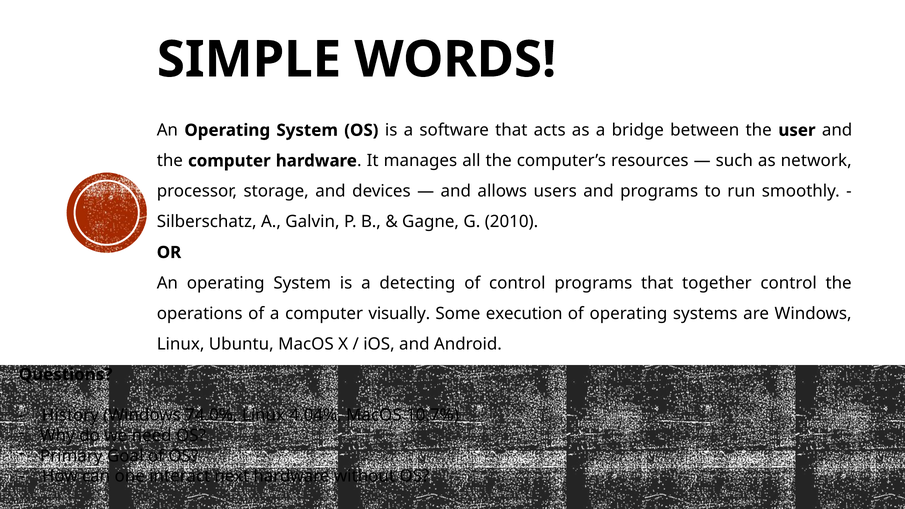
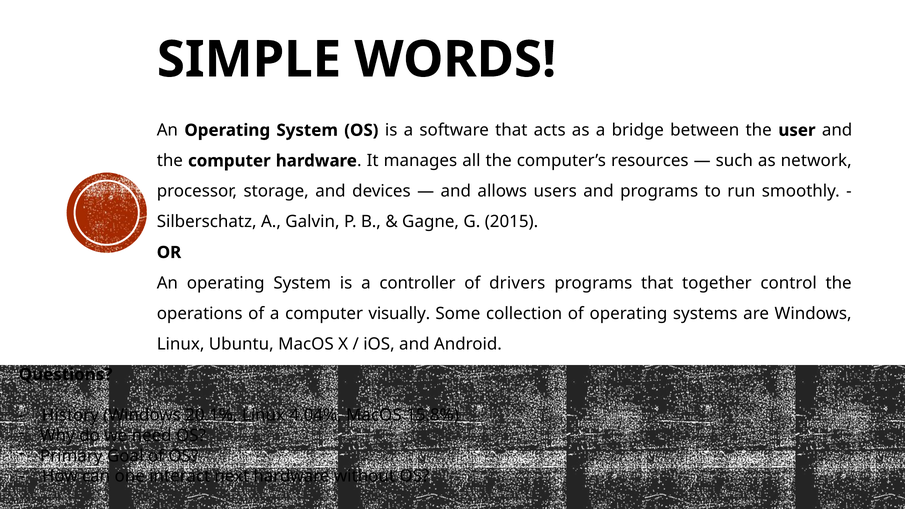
2010: 2010 -> 2015
detecting: detecting -> controller
of control: control -> drivers
execution: execution -> collection
74.0%: 74.0% -> 20.1%
10.7%: 10.7% -> 15.8%
